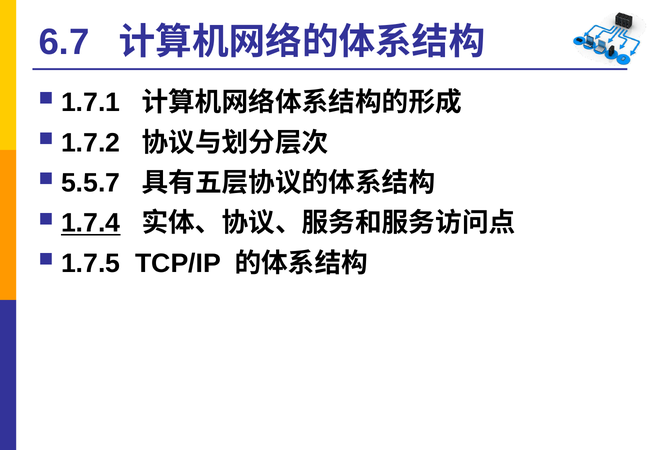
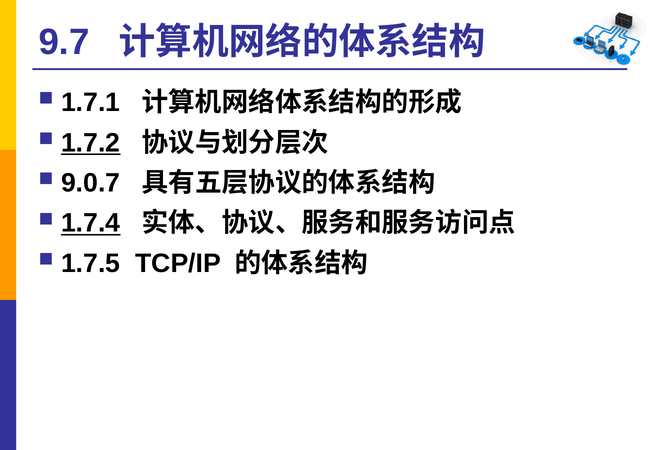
6.7: 6.7 -> 9.7
1.7.2 underline: none -> present
5.5.7: 5.5.7 -> 9.0.7
